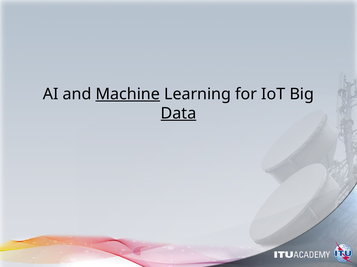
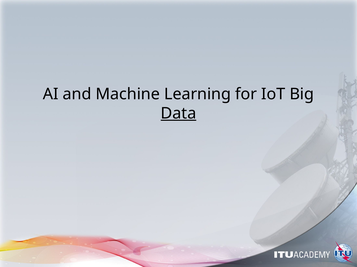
Machine underline: present -> none
